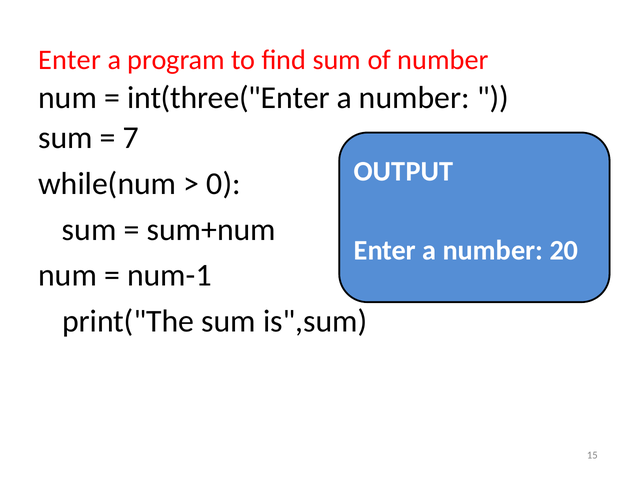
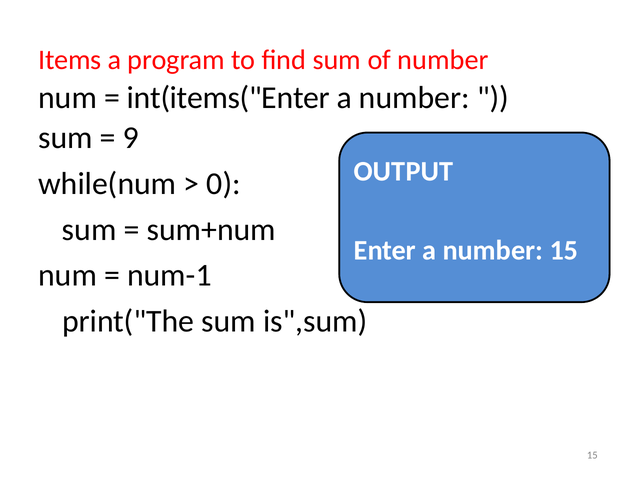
Enter at (70, 60): Enter -> Items
int(three("Enter: int(three("Enter -> int(items("Enter
7: 7 -> 9
number 20: 20 -> 15
